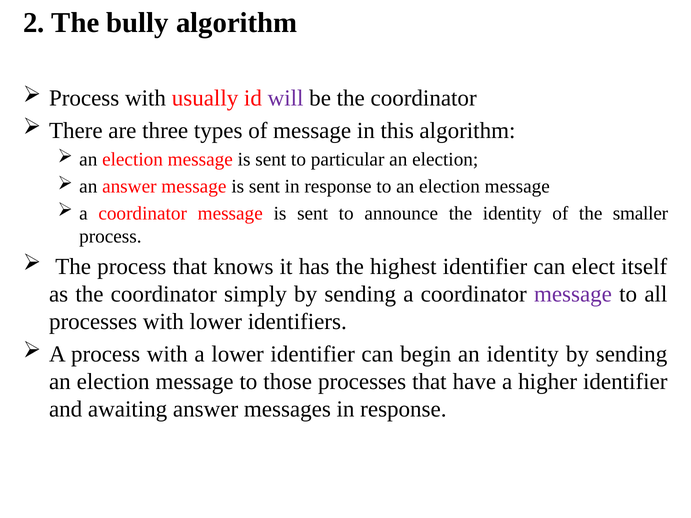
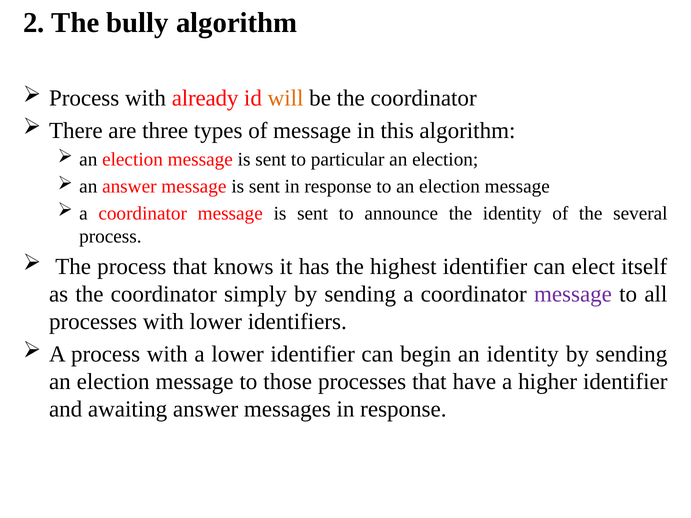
usually: usually -> already
will colour: purple -> orange
smaller: smaller -> several
